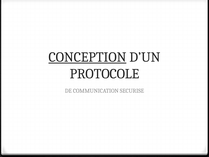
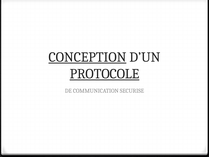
PROTOCOLE underline: none -> present
